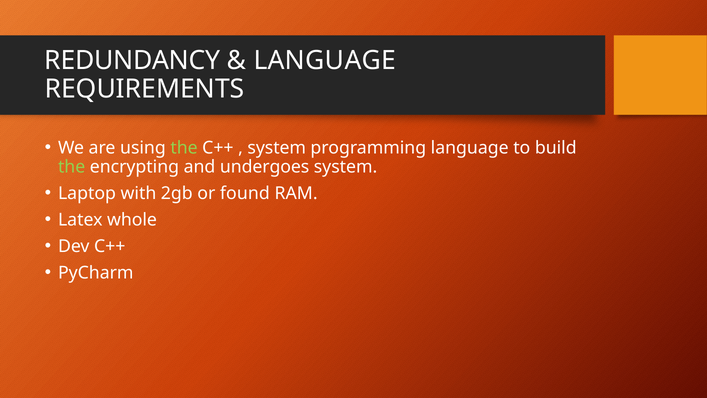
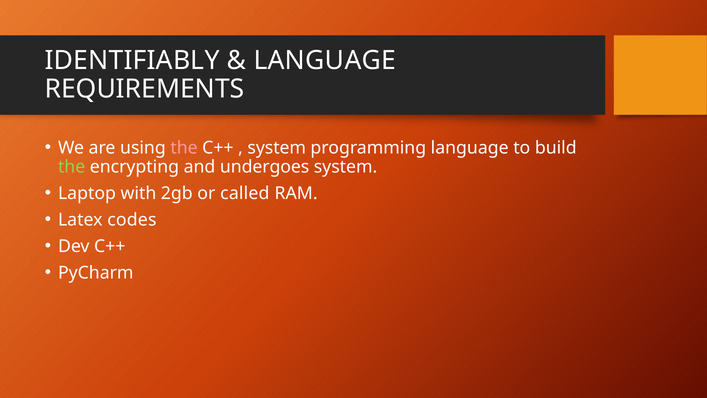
REDUNDANCY: REDUNDANCY -> IDENTIFIABLY
the at (184, 148) colour: light green -> pink
found: found -> called
whole: whole -> codes
